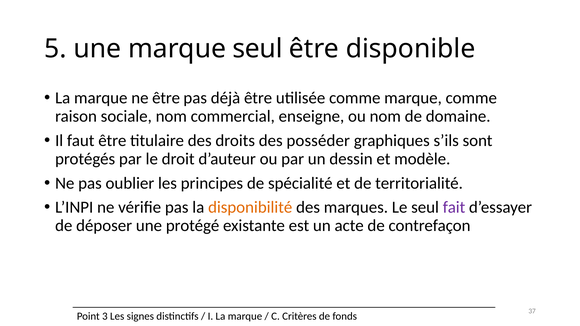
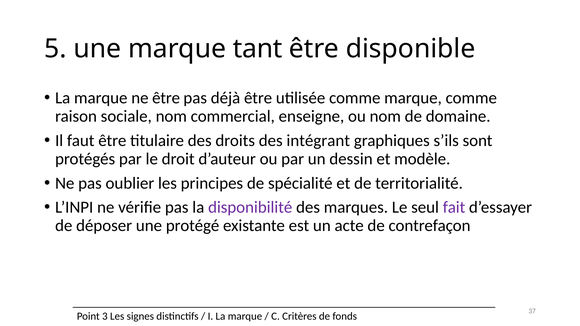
marque seul: seul -> tant
posséder: posséder -> intégrant
disponibilité colour: orange -> purple
